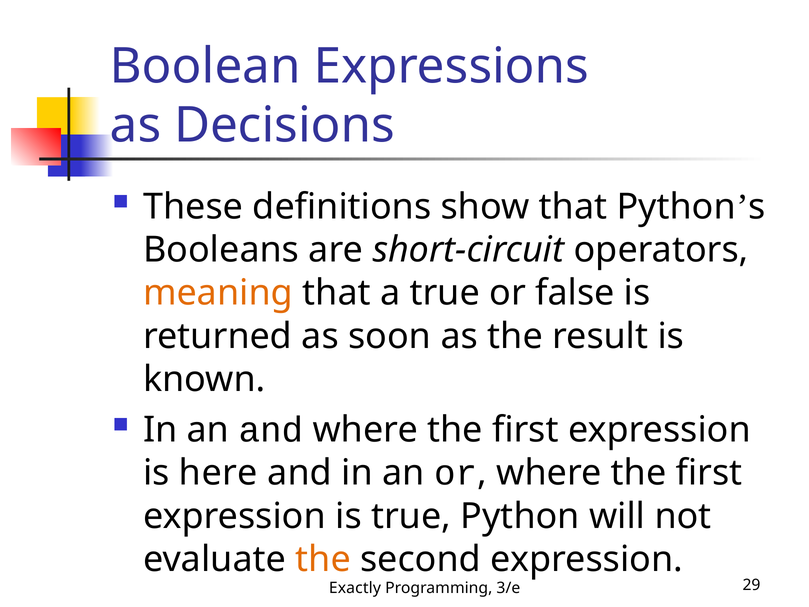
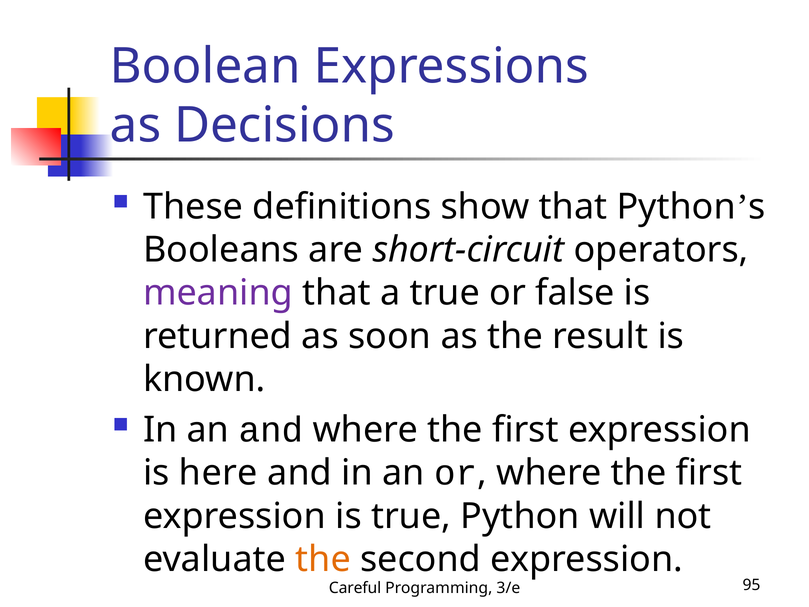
meaning colour: orange -> purple
Exactly: Exactly -> Careful
29: 29 -> 95
